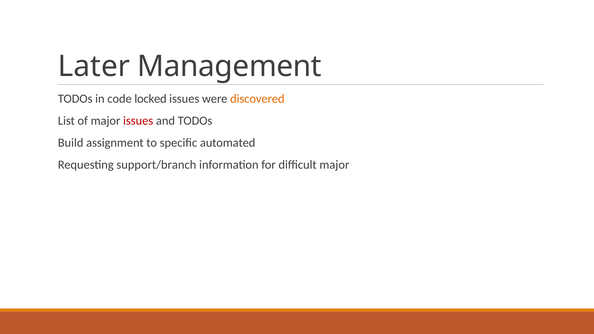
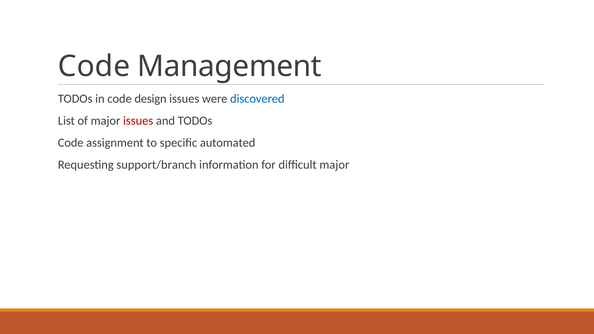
Later at (94, 67): Later -> Code
locked: locked -> design
discovered colour: orange -> blue
Build at (71, 143): Build -> Code
